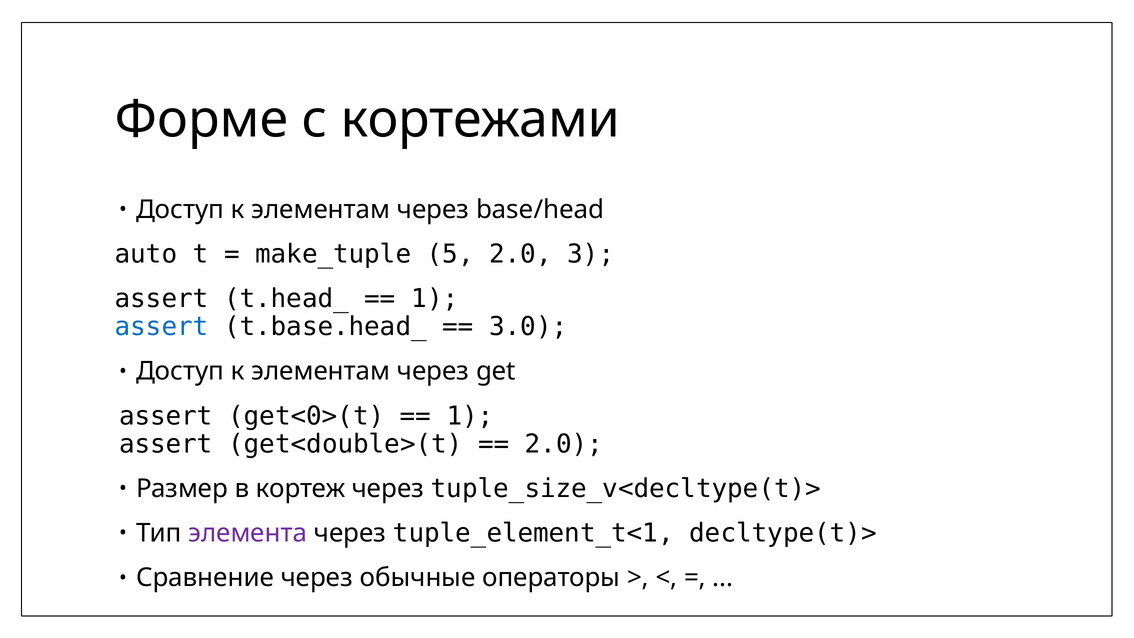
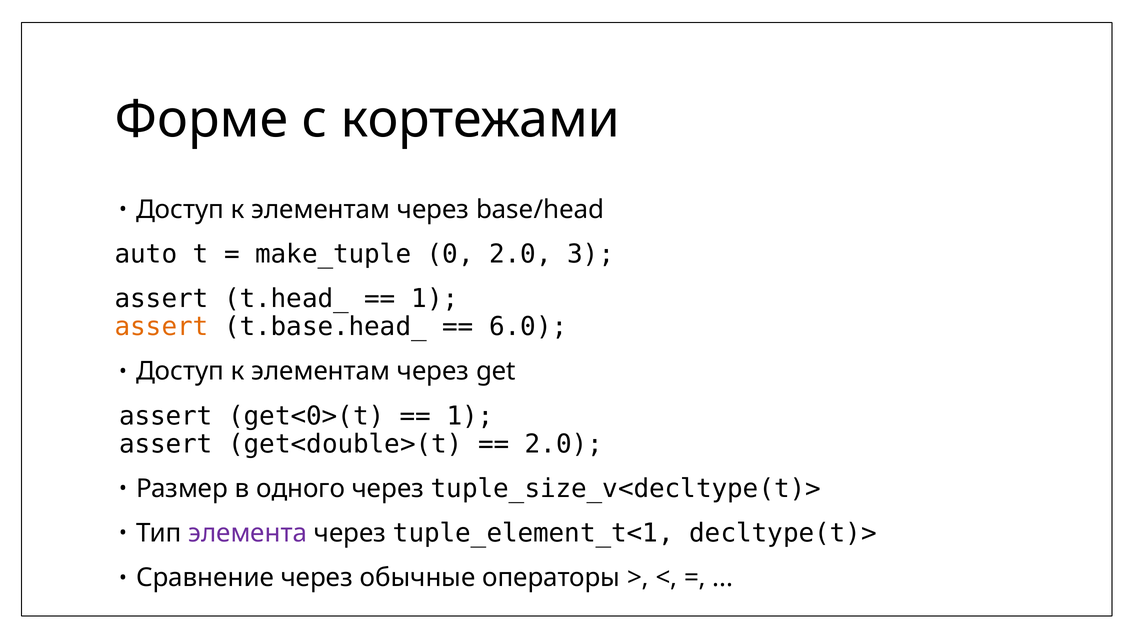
5: 5 -> 0
assert at (162, 327) colour: blue -> orange
3.0: 3.0 -> 6.0
кортеж: кортеж -> одного
